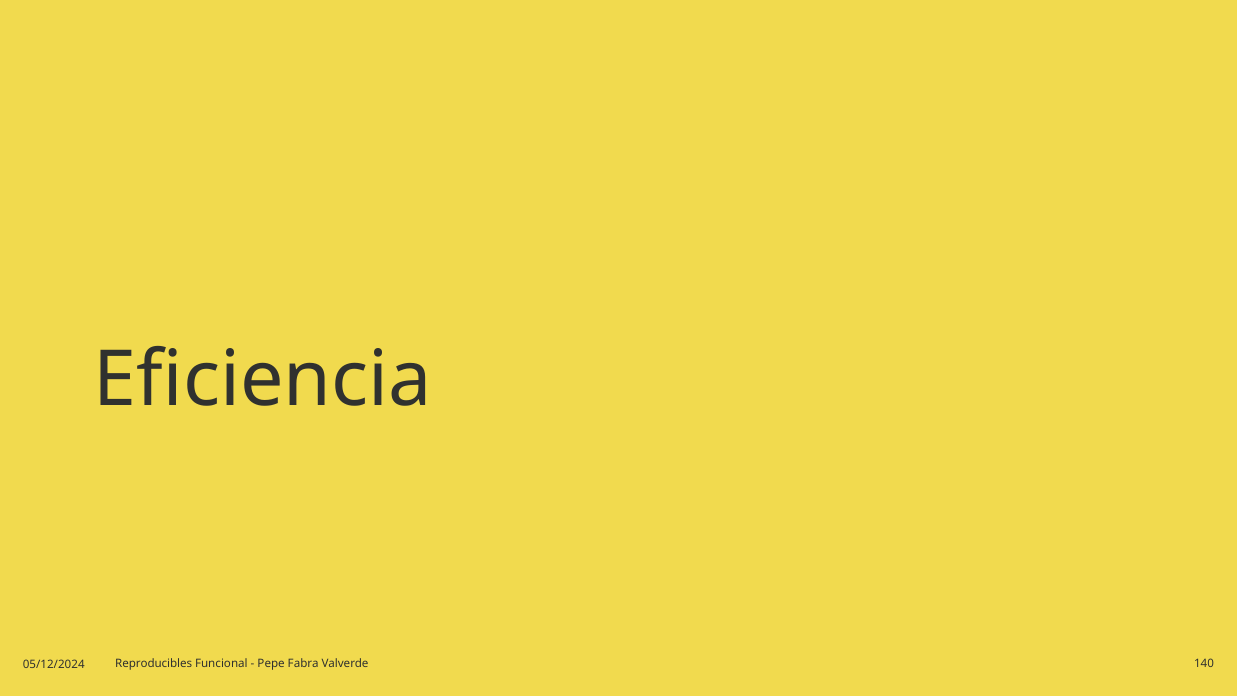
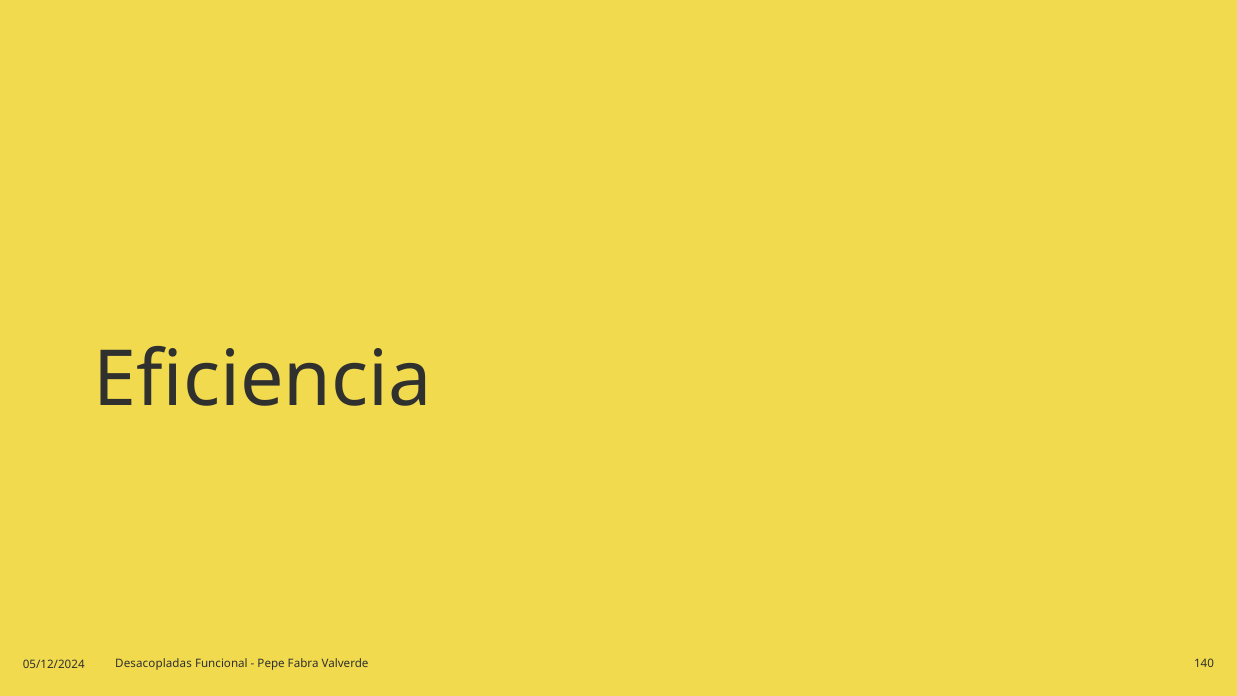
Reproducibles: Reproducibles -> Desacopladas
